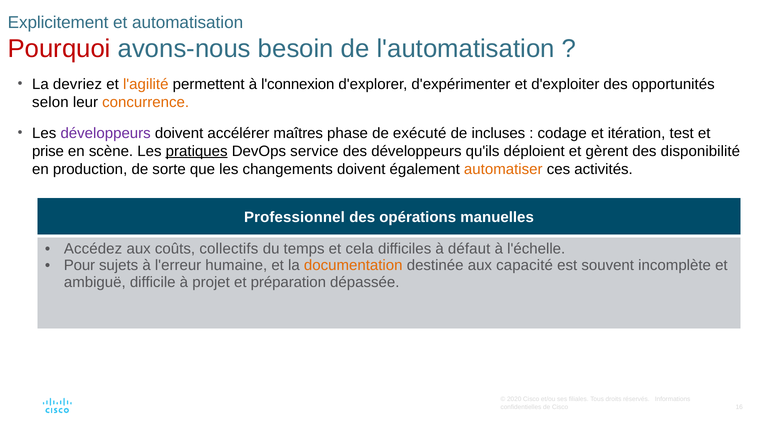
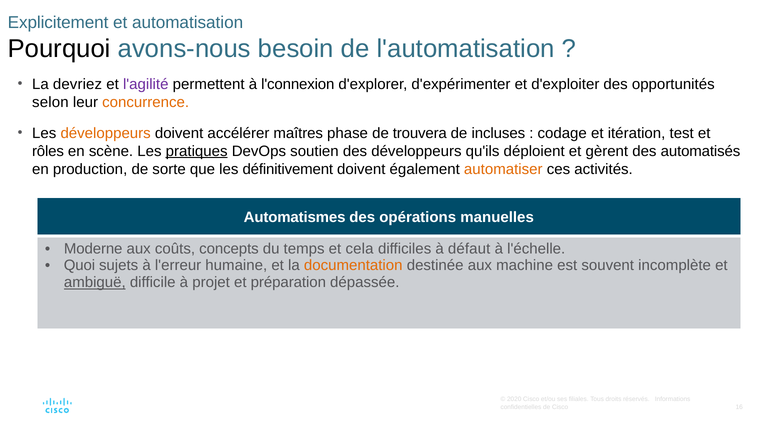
Pourquoi colour: red -> black
l'agilité colour: orange -> purple
développeurs at (106, 133) colour: purple -> orange
exécuté: exécuté -> trouvera
prise: prise -> rôles
service: service -> soutien
disponibilité: disponibilité -> automatisés
changements: changements -> définitivement
Professionnel: Professionnel -> Automatismes
Accédez: Accédez -> Moderne
collectifs: collectifs -> concepts
Pour: Pour -> Quoi
capacité: capacité -> machine
ambiguë underline: none -> present
